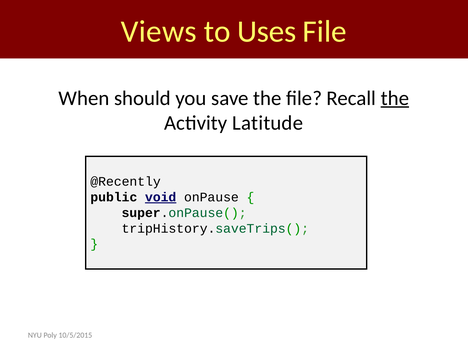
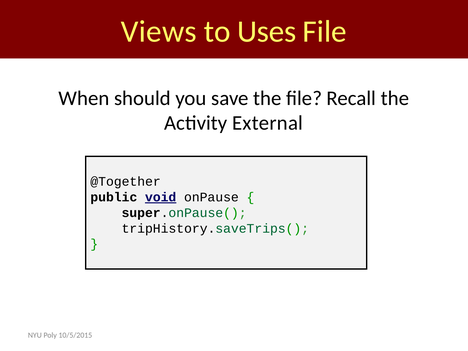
the at (395, 98) underline: present -> none
Latitude: Latitude -> External
@Recently: @Recently -> @Together
